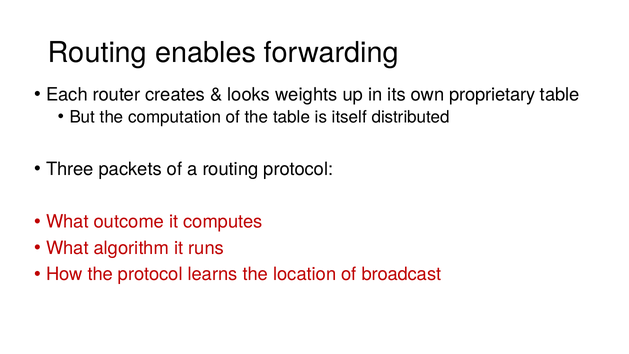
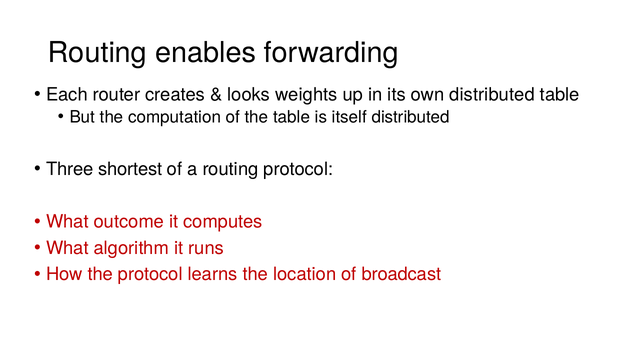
own proprietary: proprietary -> distributed
packets: packets -> shortest
